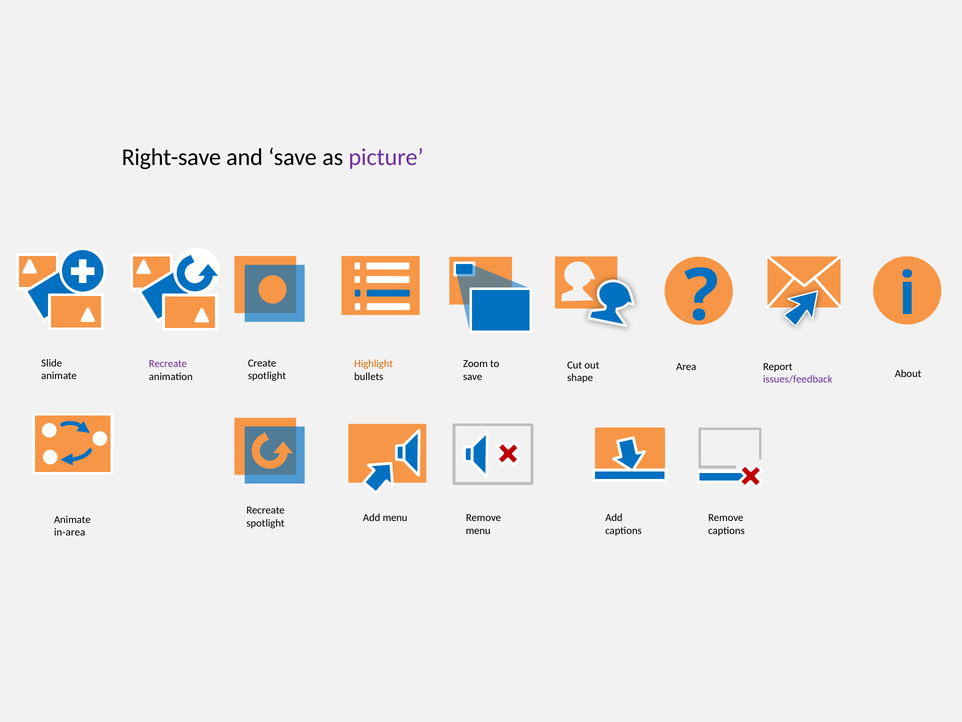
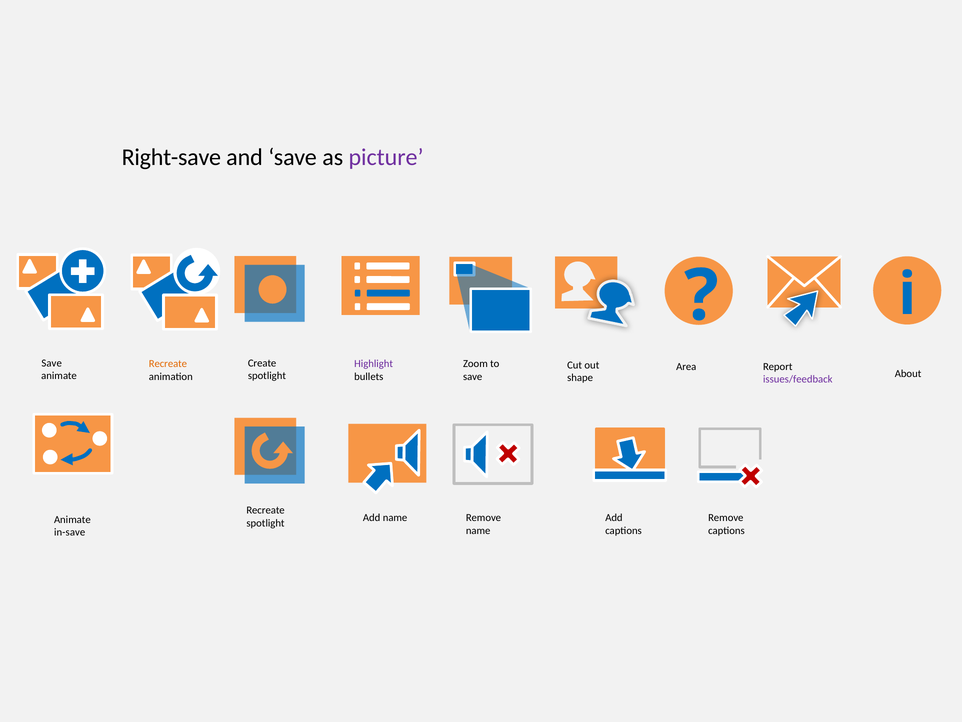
Slide at (52, 363): Slide -> Save
Recreate at (168, 363) colour: purple -> orange
Highlight colour: orange -> purple
Add menu: menu -> name
menu at (478, 530): menu -> name
in-area: in-area -> in-save
